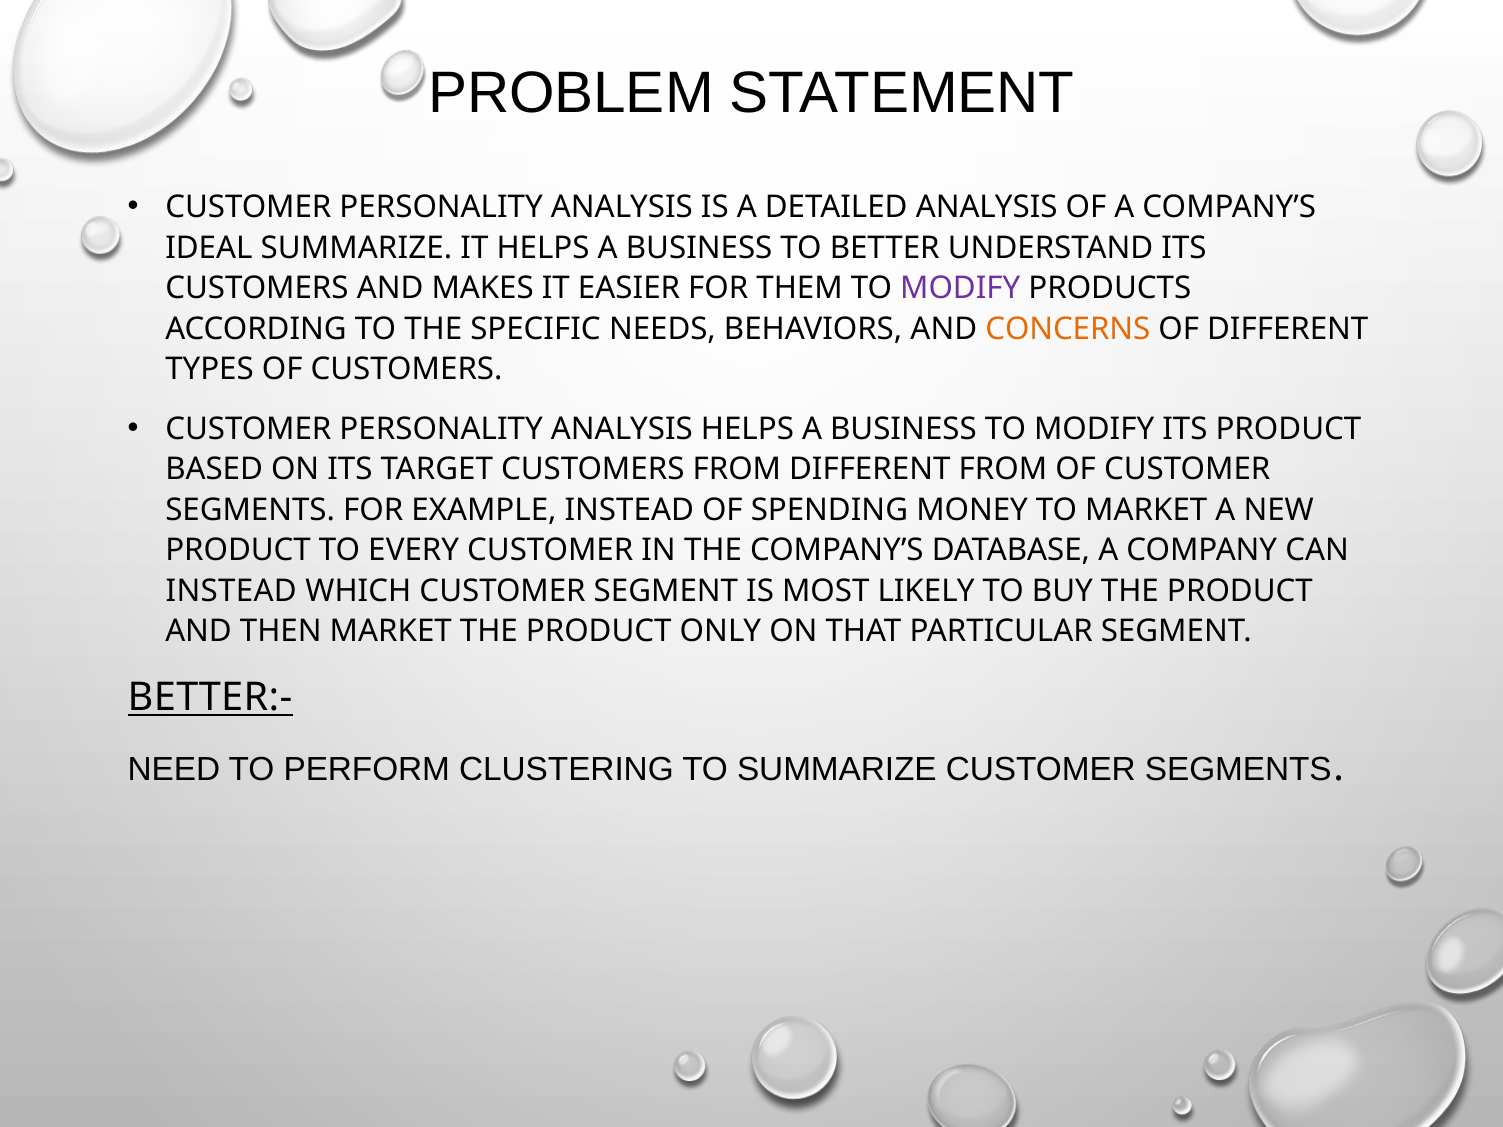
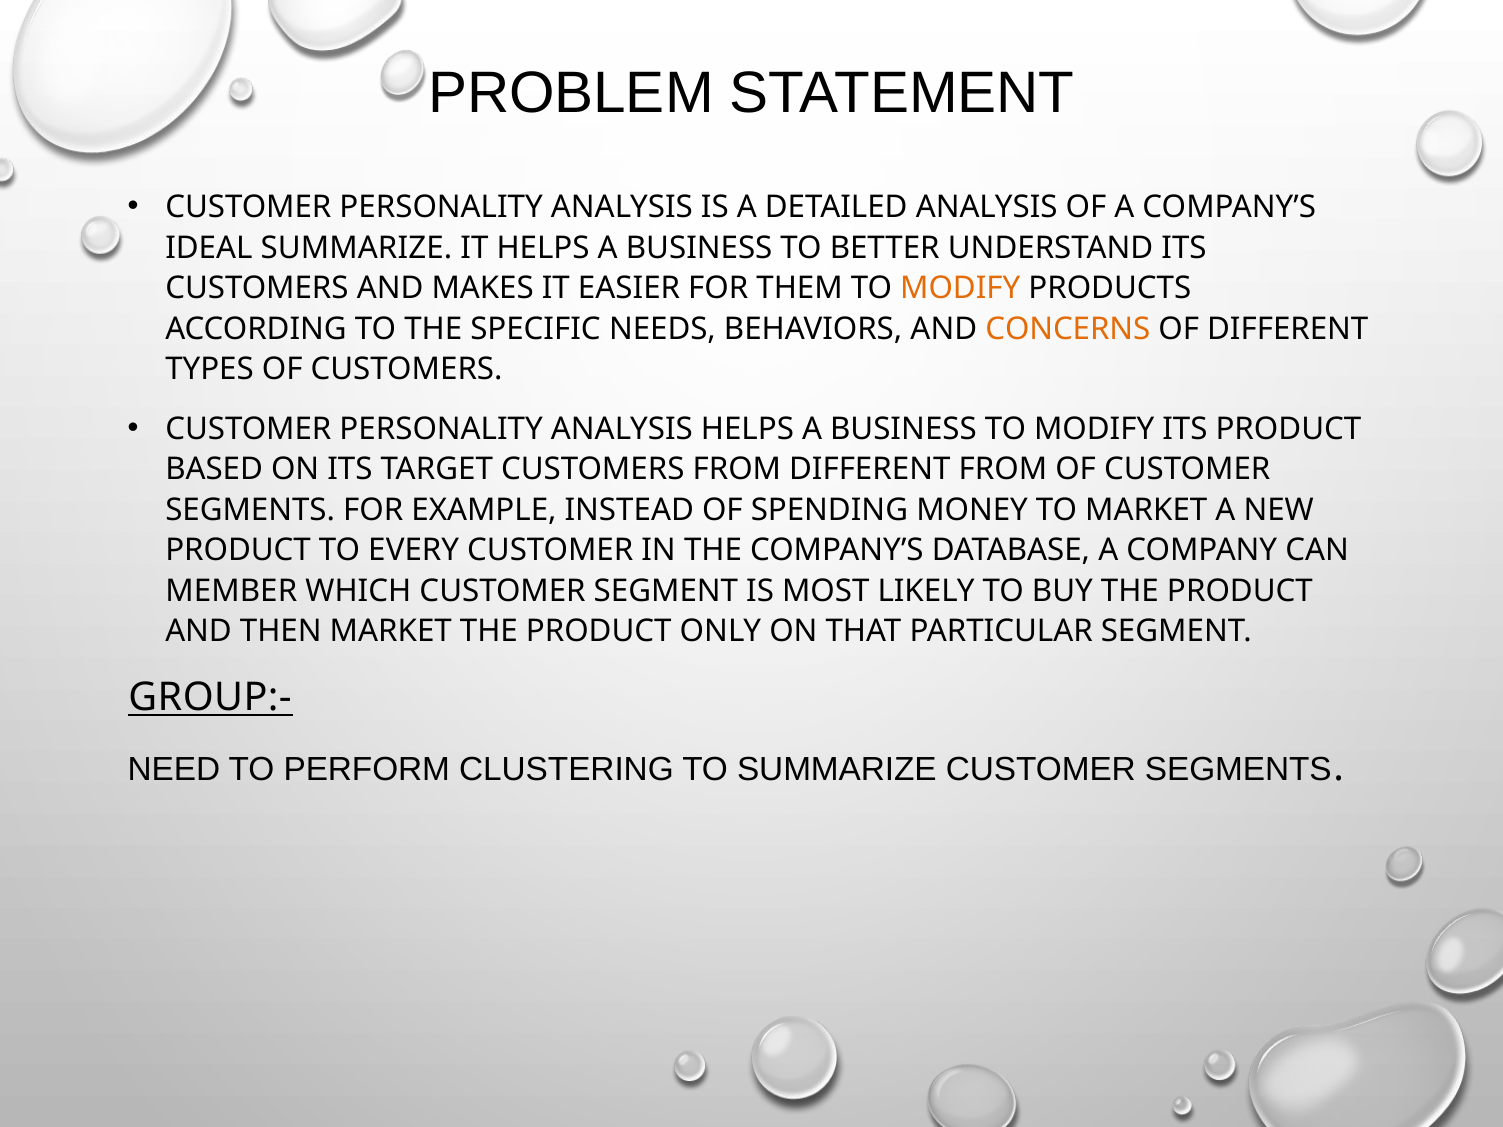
MODIFY at (960, 289) colour: purple -> orange
INSTEAD at (231, 591): INSTEAD -> MEMBER
BETTER:-: BETTER:- -> GROUP:-
